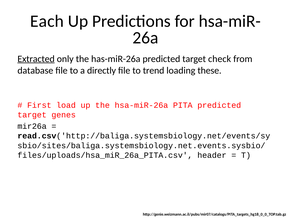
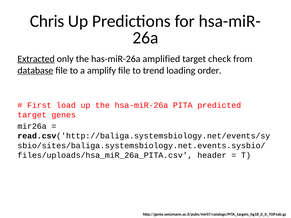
Each: Each -> Chris
has-miR-26a predicted: predicted -> amplified
database underline: none -> present
directly: directly -> amplify
these: these -> order
